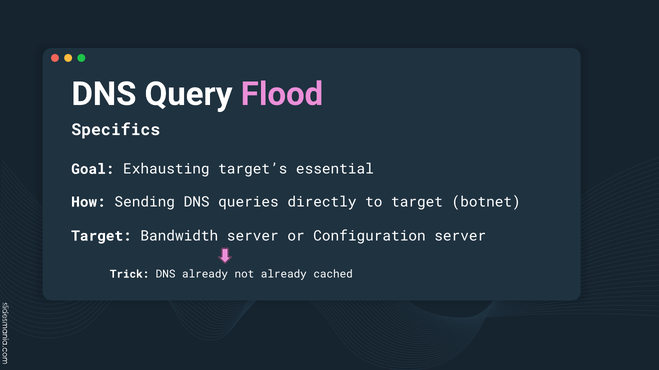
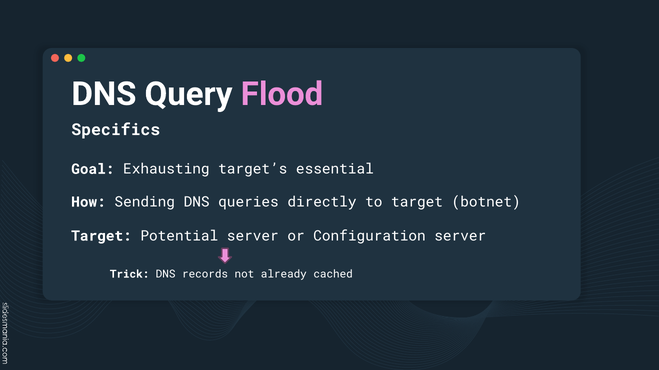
Bandwidth: Bandwidth -> Potential
DNS already: already -> records
